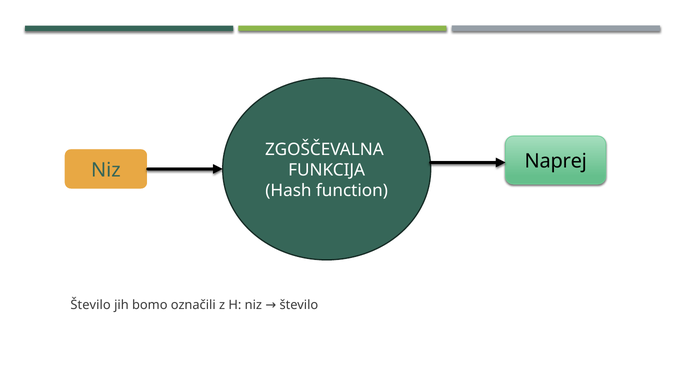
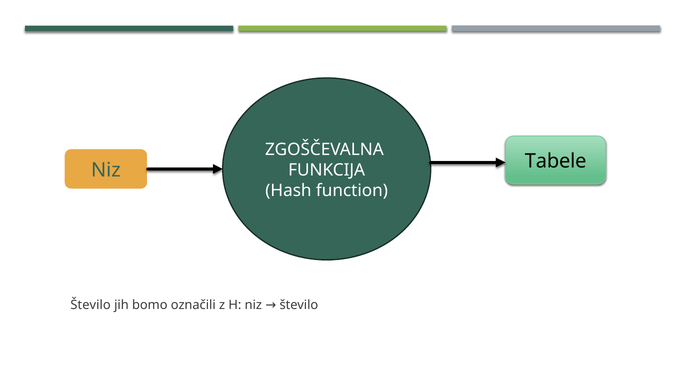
Naprej: Naprej -> Tabele
